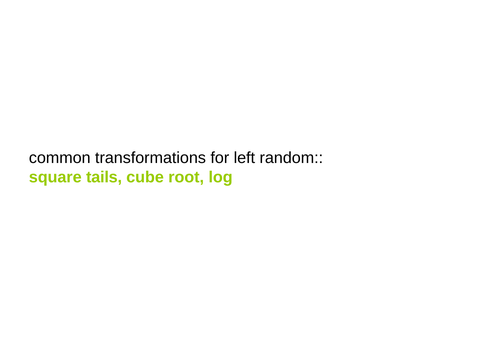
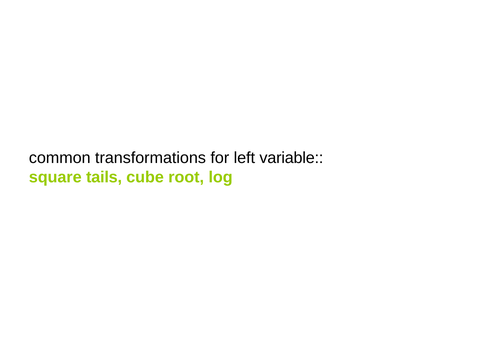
random: random -> variable
